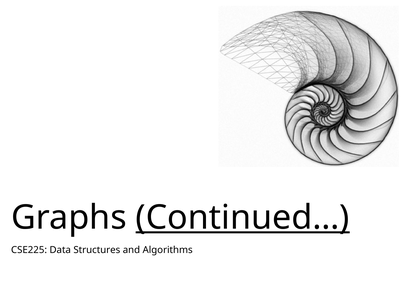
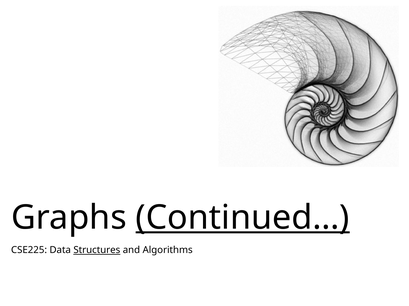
Structures underline: none -> present
